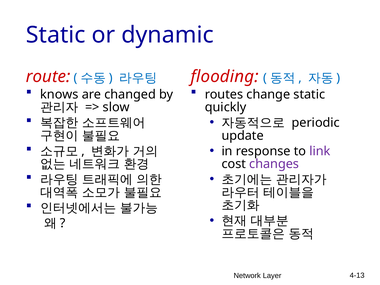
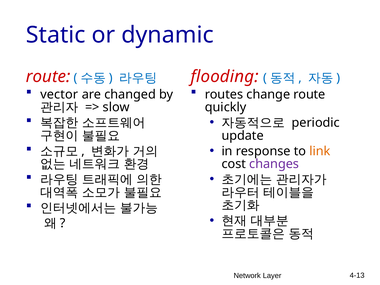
knows: knows -> vector
change static: static -> route
link colour: purple -> orange
